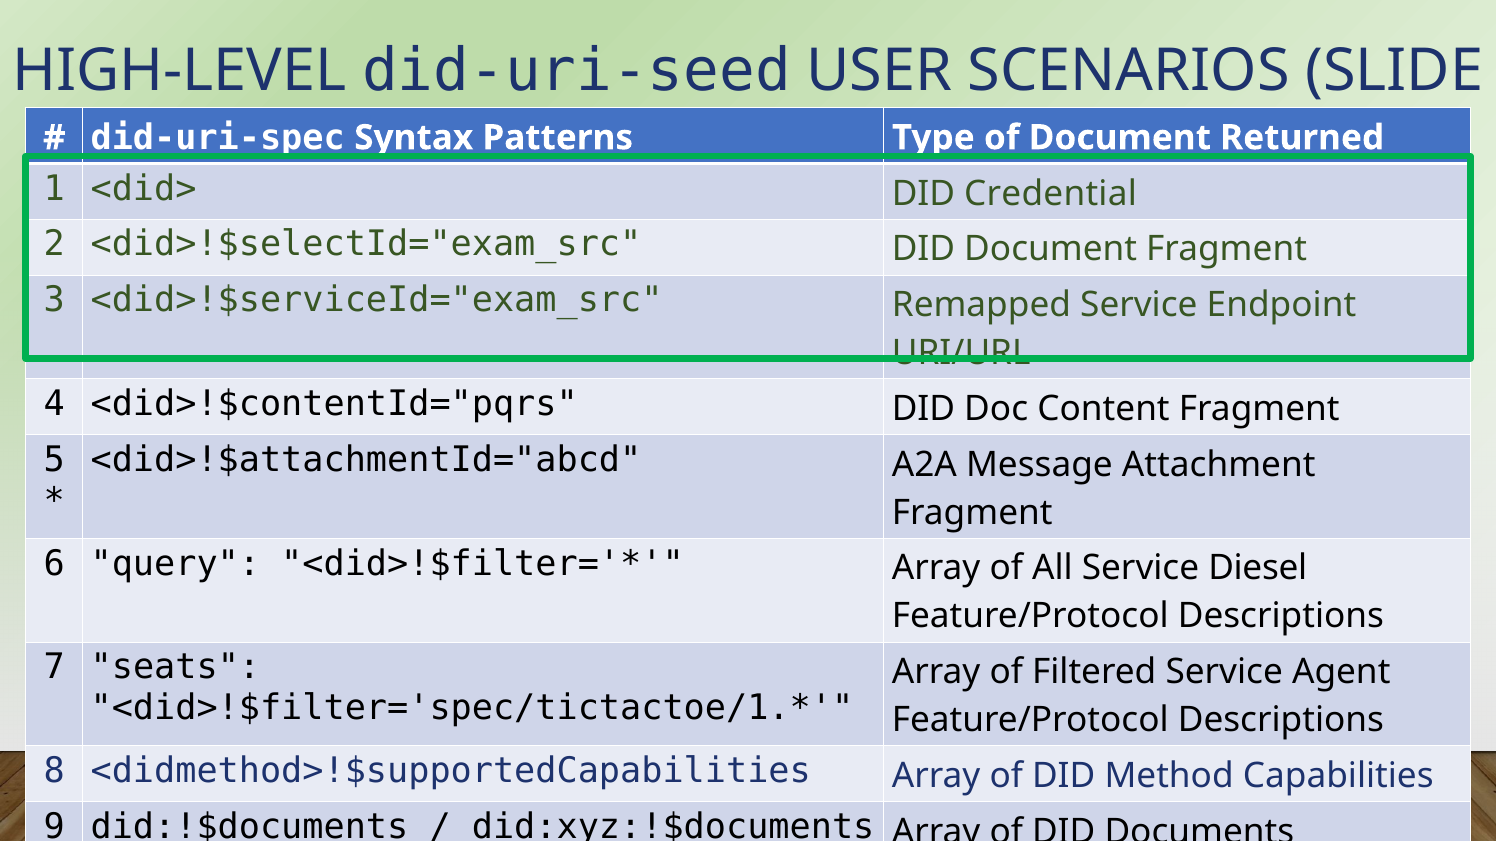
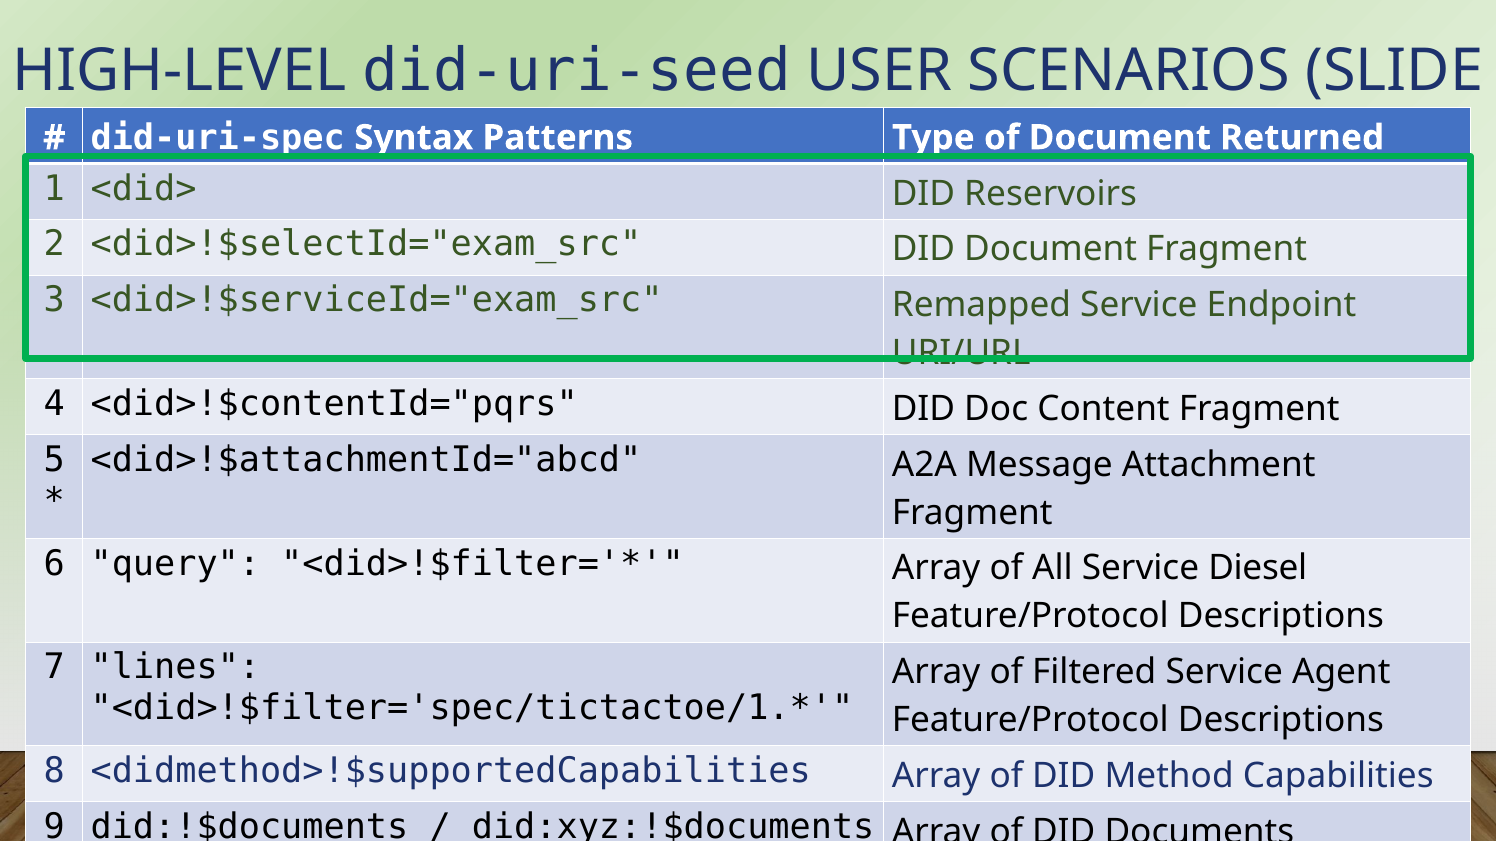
Credential: Credential -> Reservoirs
seats: seats -> lines
